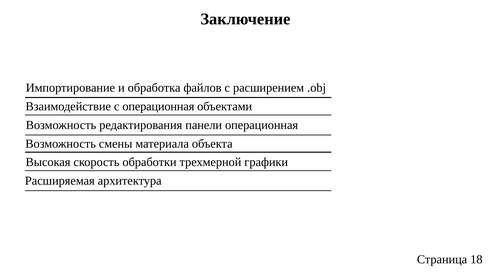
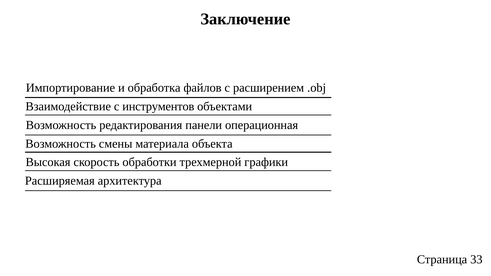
с операционная: операционная -> инструментов
18: 18 -> 33
